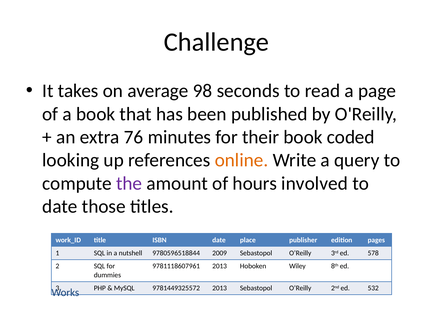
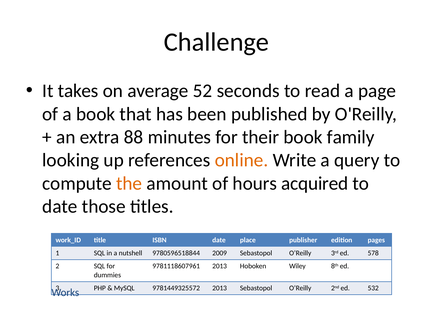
98: 98 -> 52
76: 76 -> 88
coded: coded -> family
the colour: purple -> orange
involved: involved -> acquired
